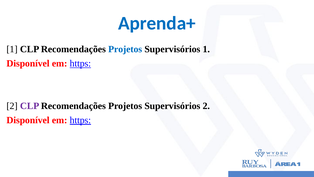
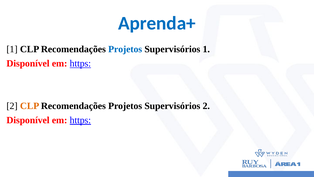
CLP at (30, 106) colour: purple -> orange
